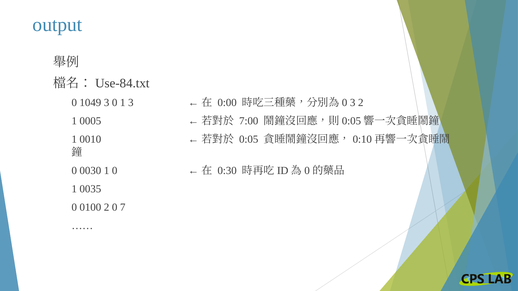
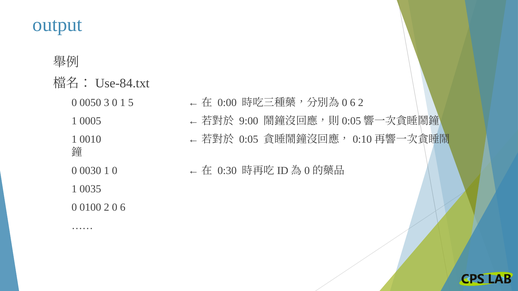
1049: 1049 -> 0050
1 3: 3 -> 5
3 at (353, 103): 3 -> 6
7:00: 7:00 -> 9:00
0 7: 7 -> 6
